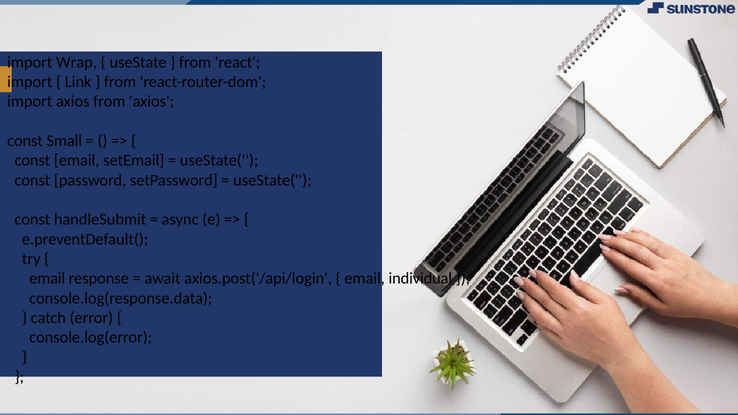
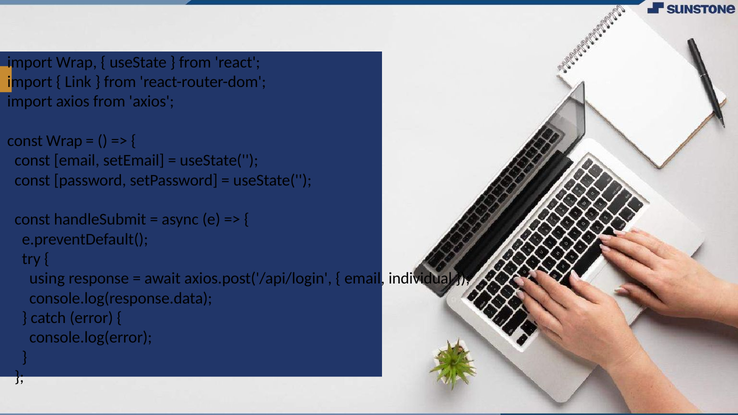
const Small: Small -> Wrap
email at (47, 279): email -> using
